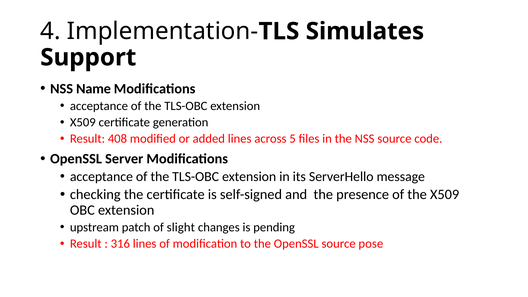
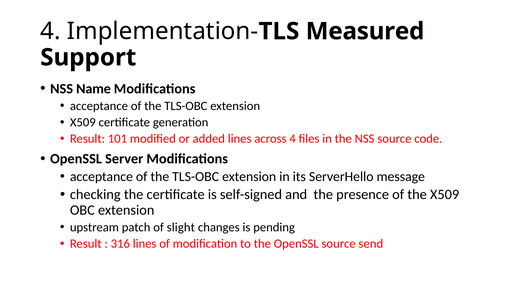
Simulates: Simulates -> Measured
408: 408 -> 101
across 5: 5 -> 4
pose: pose -> send
